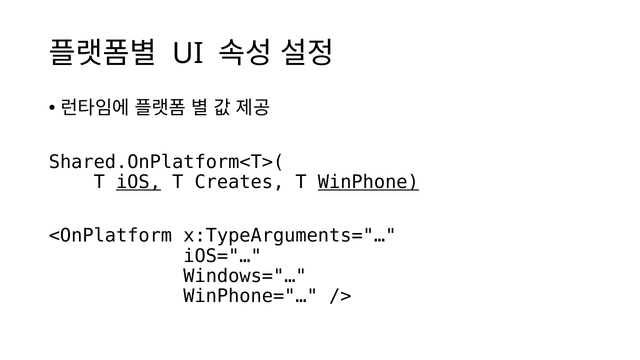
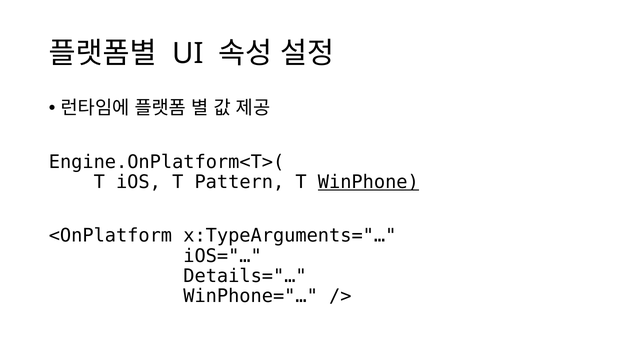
Shared.OnPlatform<T>(: Shared.OnPlatform<T>( -> Engine.OnPlatform<T>(
iOS underline: present -> none
Creates: Creates -> Pattern
Windows="…: Windows="… -> Details="…
